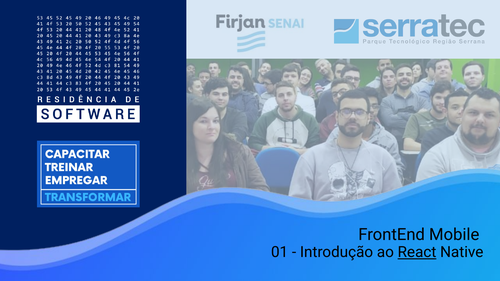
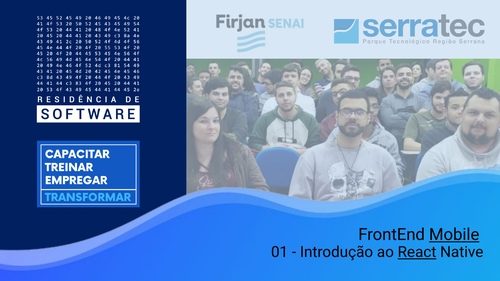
Mobile underline: none -> present
